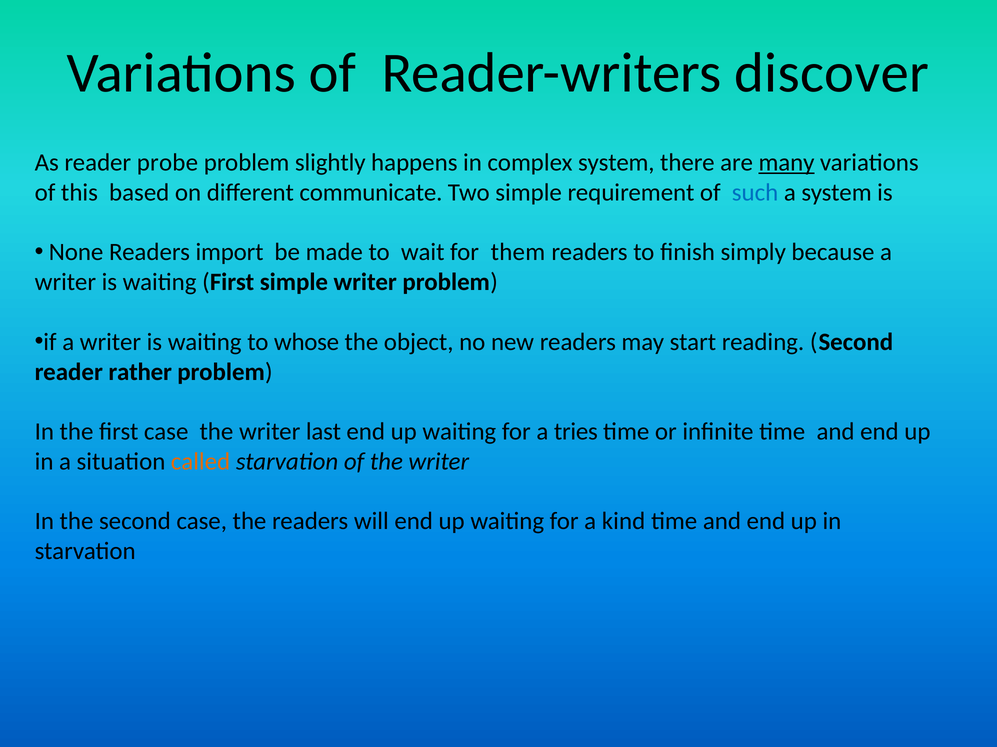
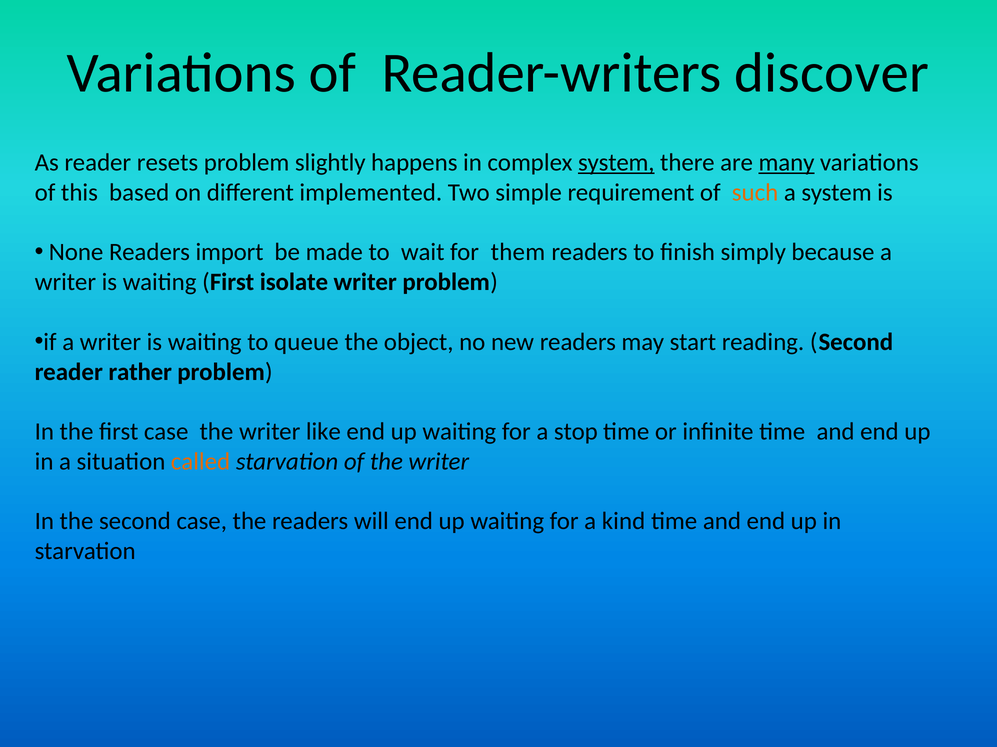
probe: probe -> resets
system at (616, 163) underline: none -> present
communicate: communicate -> implemented
such colour: blue -> orange
First simple: simple -> isolate
whose: whose -> queue
last: last -> like
tries: tries -> stop
